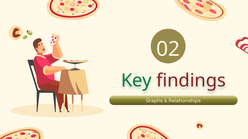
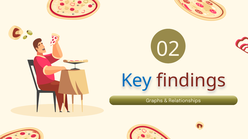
Key colour: green -> blue
